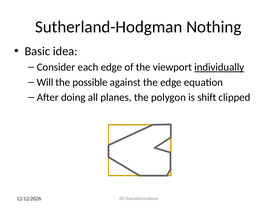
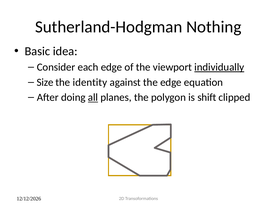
Will: Will -> Size
possible: possible -> identity
all underline: none -> present
